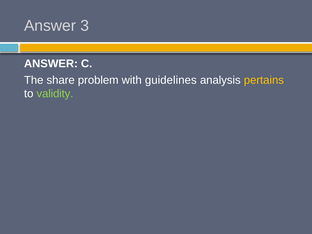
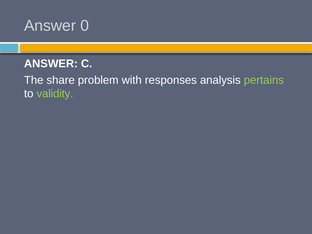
3: 3 -> 0
guidelines: guidelines -> responses
pertains colour: yellow -> light green
